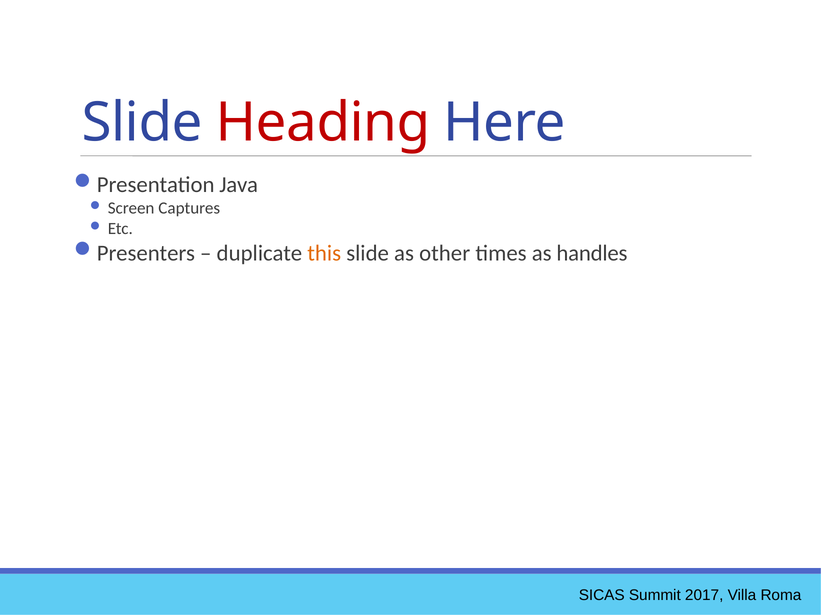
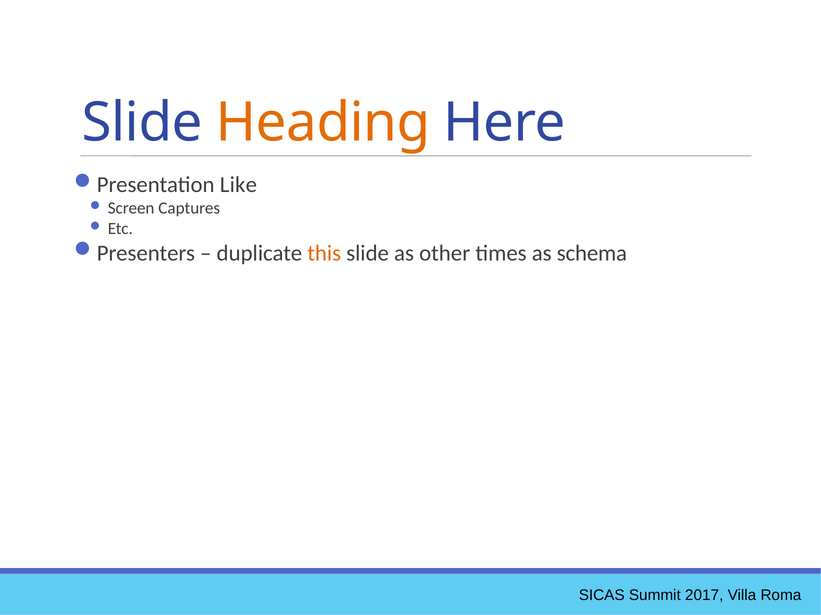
Heading colour: red -> orange
Java: Java -> Like
handles: handles -> schema
